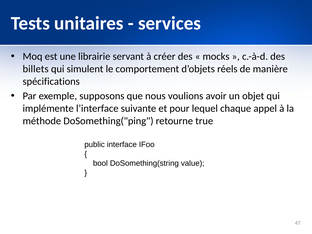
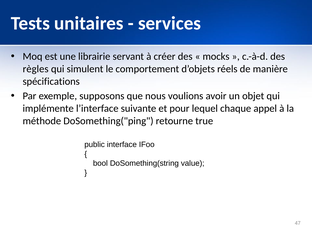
billets: billets -> règles
